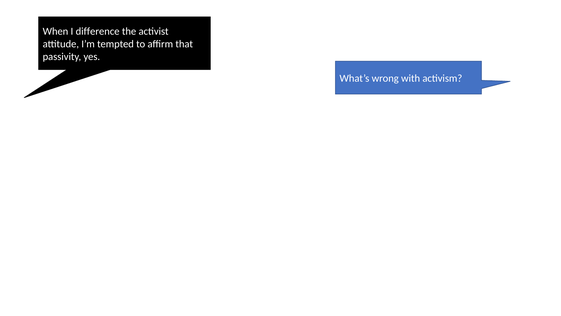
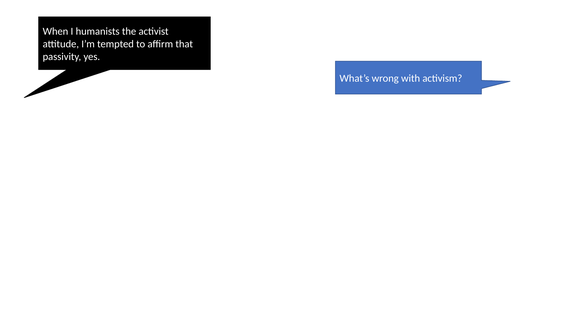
difference: difference -> humanists
